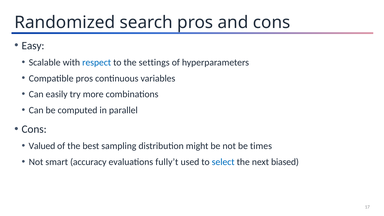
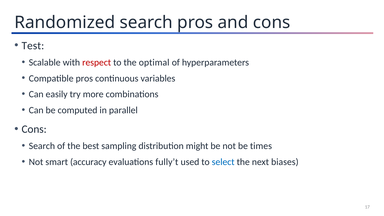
Easy: Easy -> Test
respect colour: blue -> red
settings: settings -> optimal
Valued at (42, 146): Valued -> Search
biased: biased -> biases
